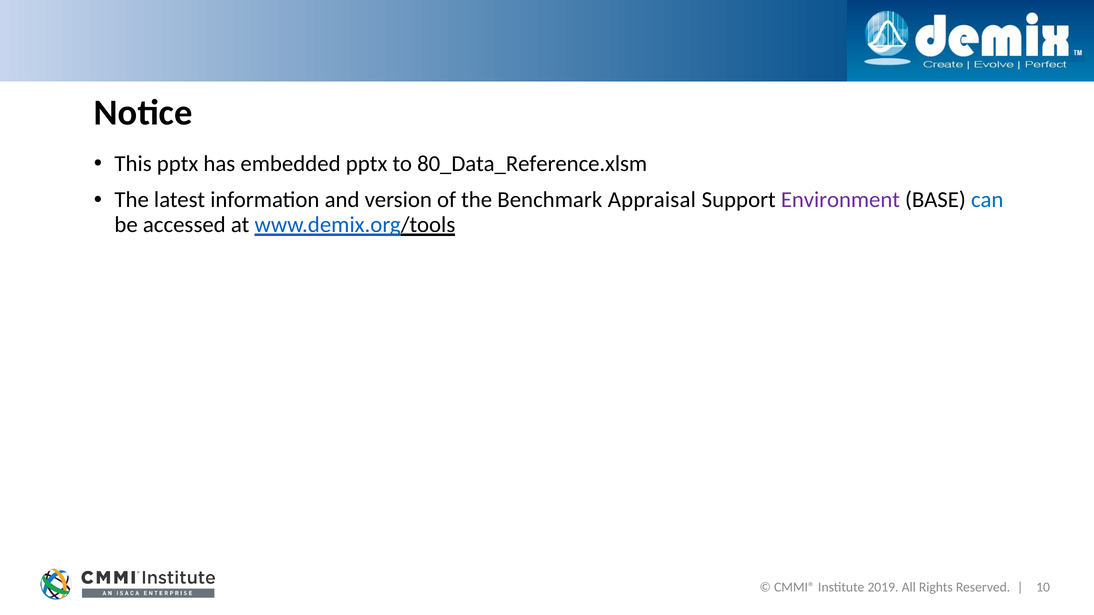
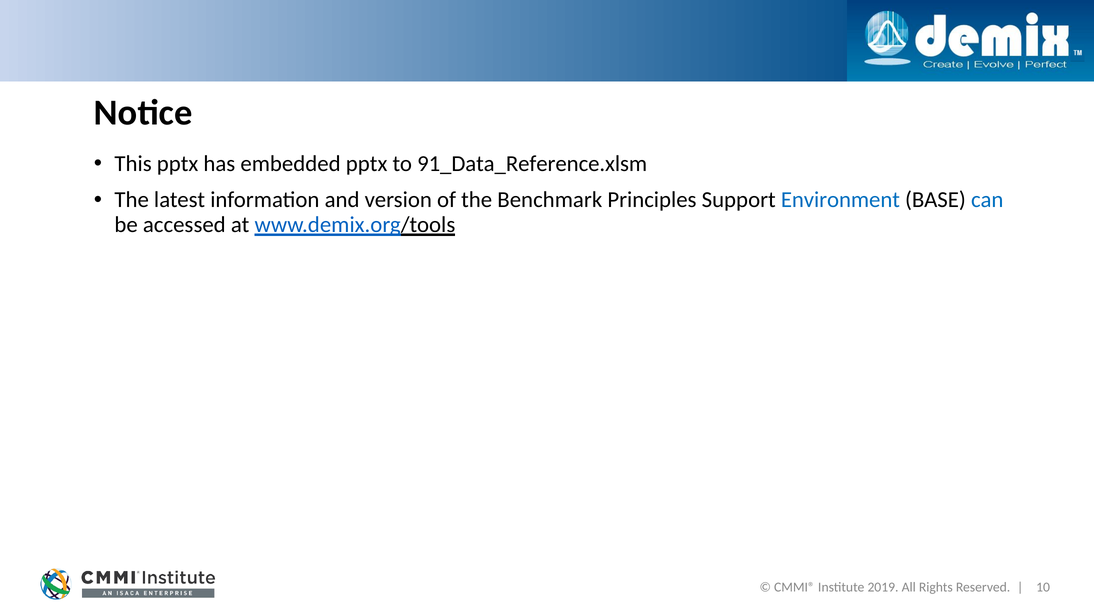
80_Data_Reference.xlsm: 80_Data_Reference.xlsm -> 91_Data_Reference.xlsm
Appraisal: Appraisal -> Principles
Environment colour: purple -> blue
